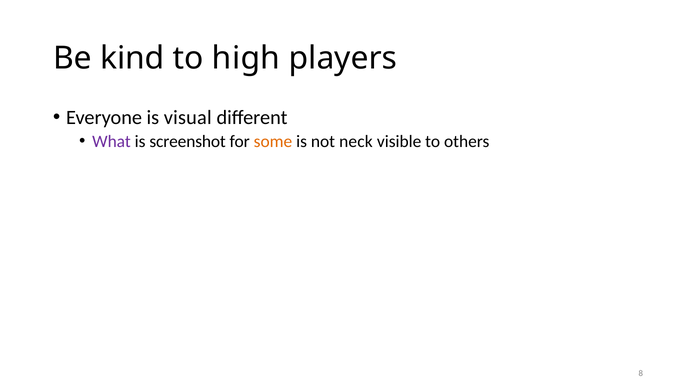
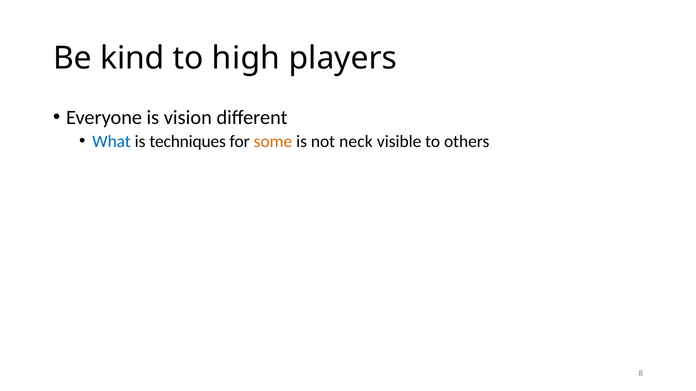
visual: visual -> vision
What colour: purple -> blue
screenshot: screenshot -> techniques
